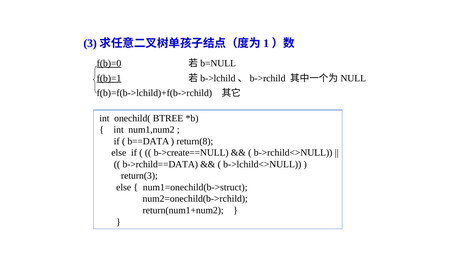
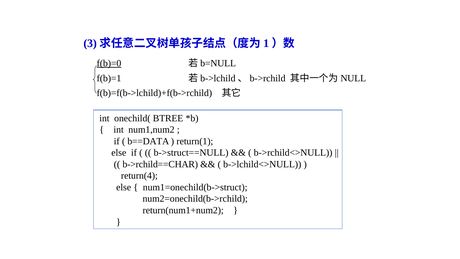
f(b)=1 underline: present -> none
return(8: return(8 -> return(1
b->create==NULL: b->create==NULL -> b->struct==NULL
b->rchild==DATA: b->rchild==DATA -> b->rchild==CHAR
return(3: return(3 -> return(4
